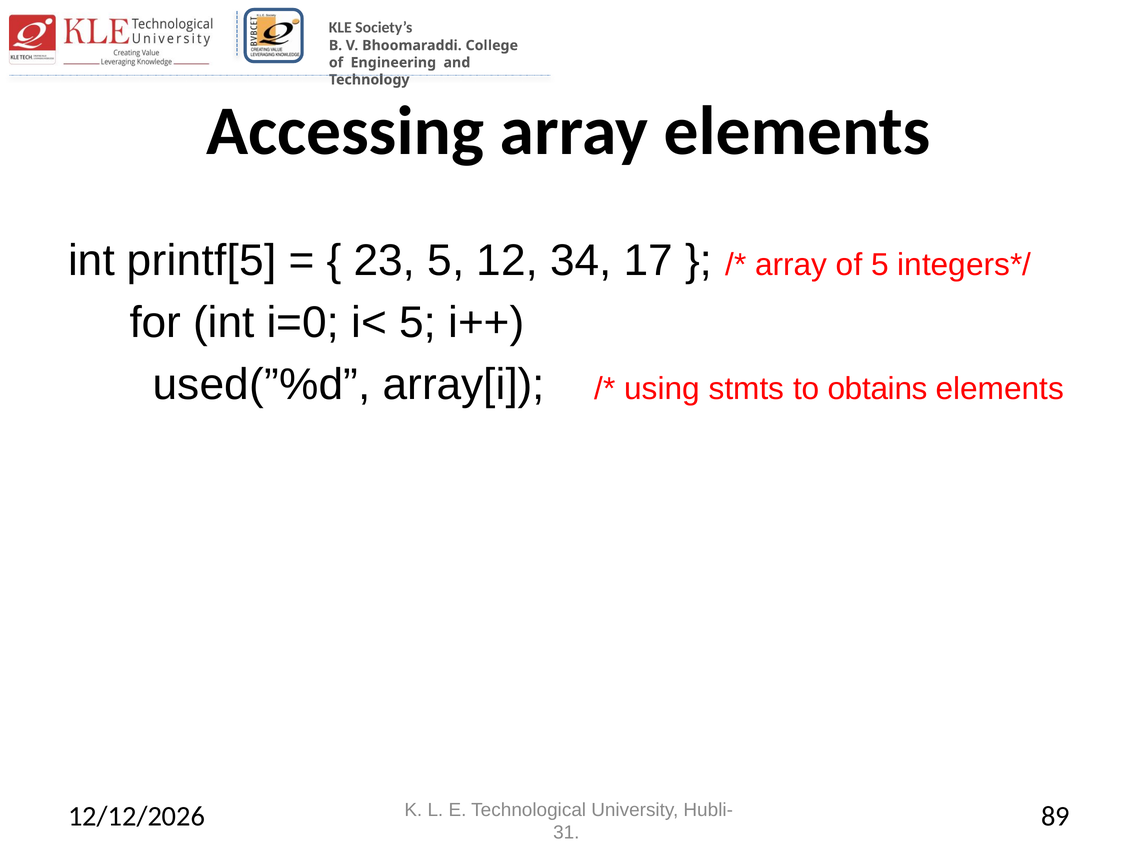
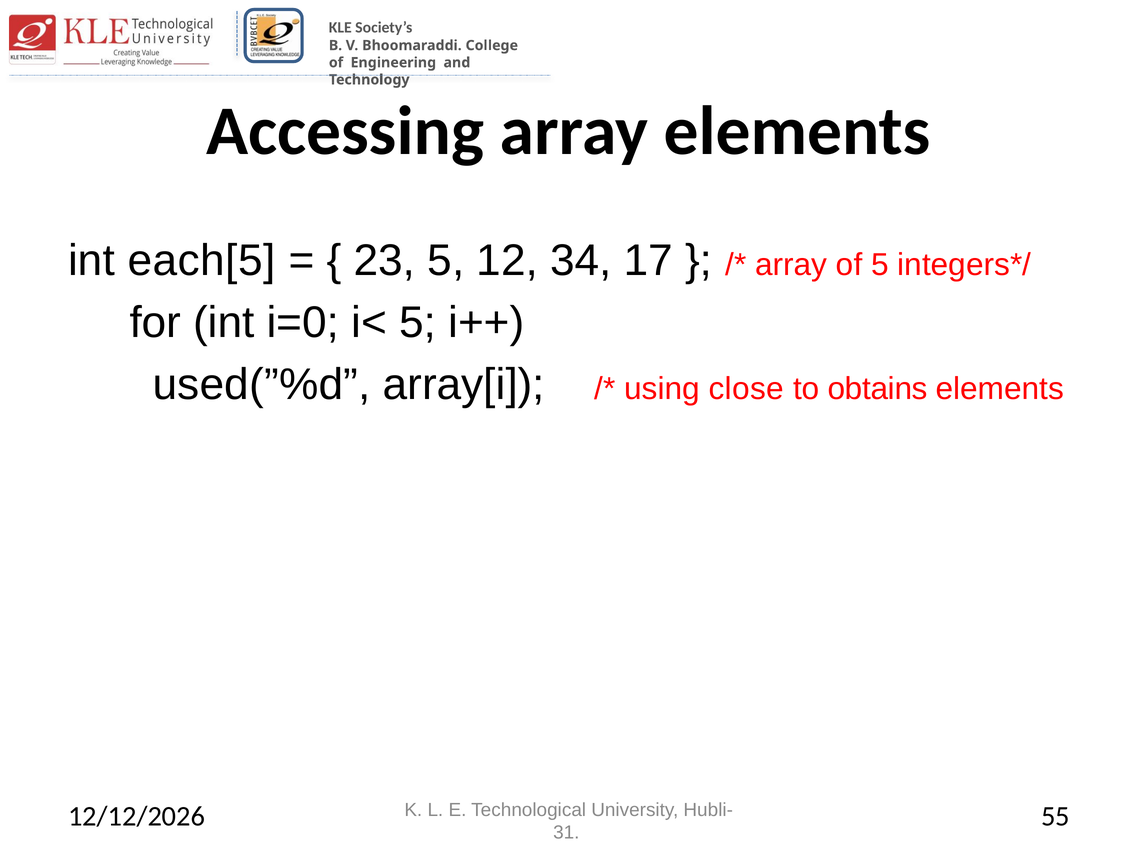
printf[5: printf[5 -> each[5
stmts: stmts -> close
89: 89 -> 55
